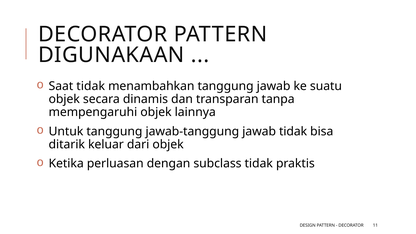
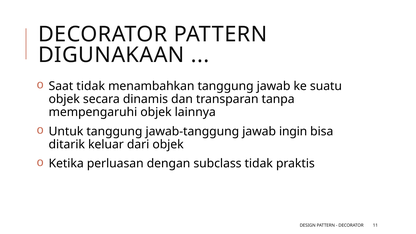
jawab tidak: tidak -> ingin
